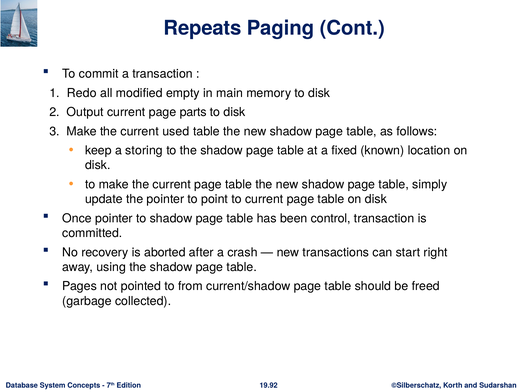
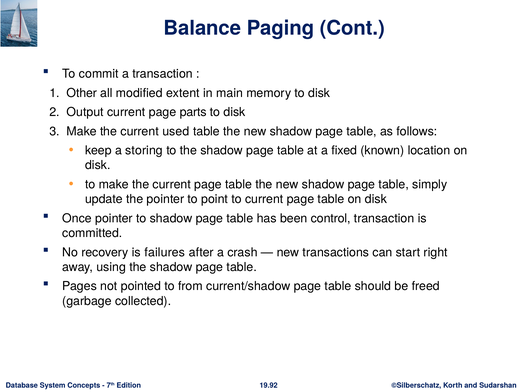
Repeats: Repeats -> Balance
Redo: Redo -> Other
empty: empty -> extent
aborted: aborted -> failures
